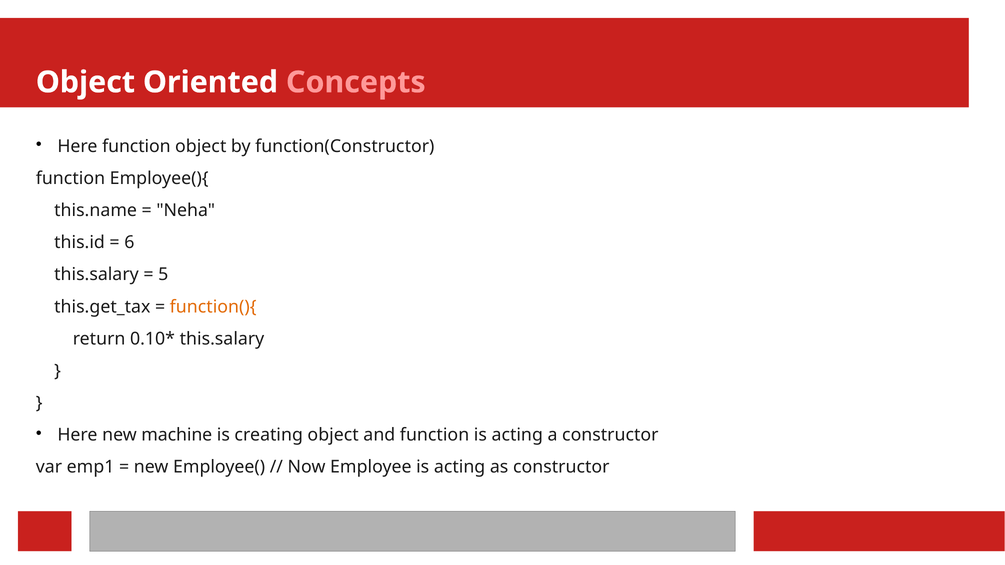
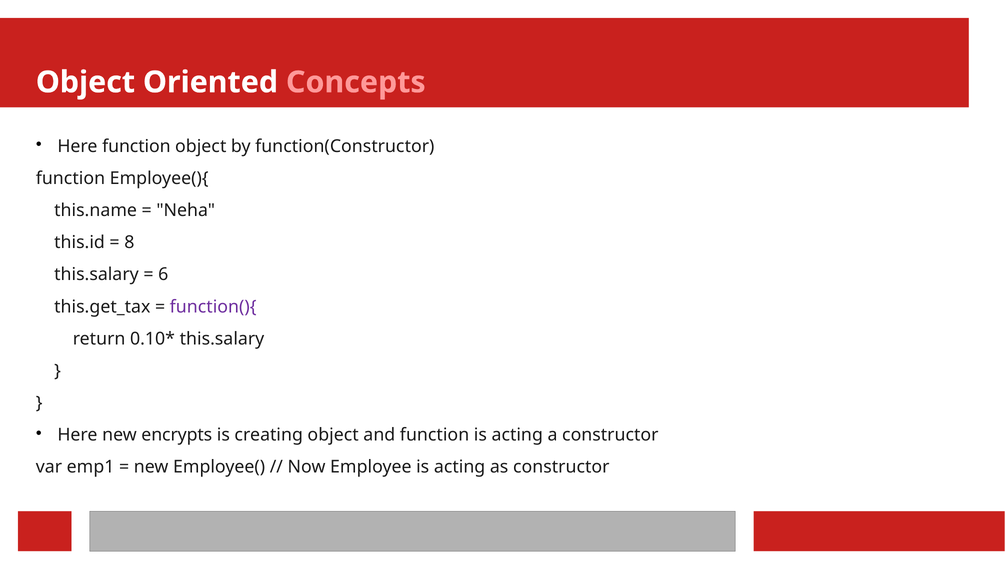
6: 6 -> 8
5: 5 -> 6
function(){ colour: orange -> purple
machine: machine -> encrypts
